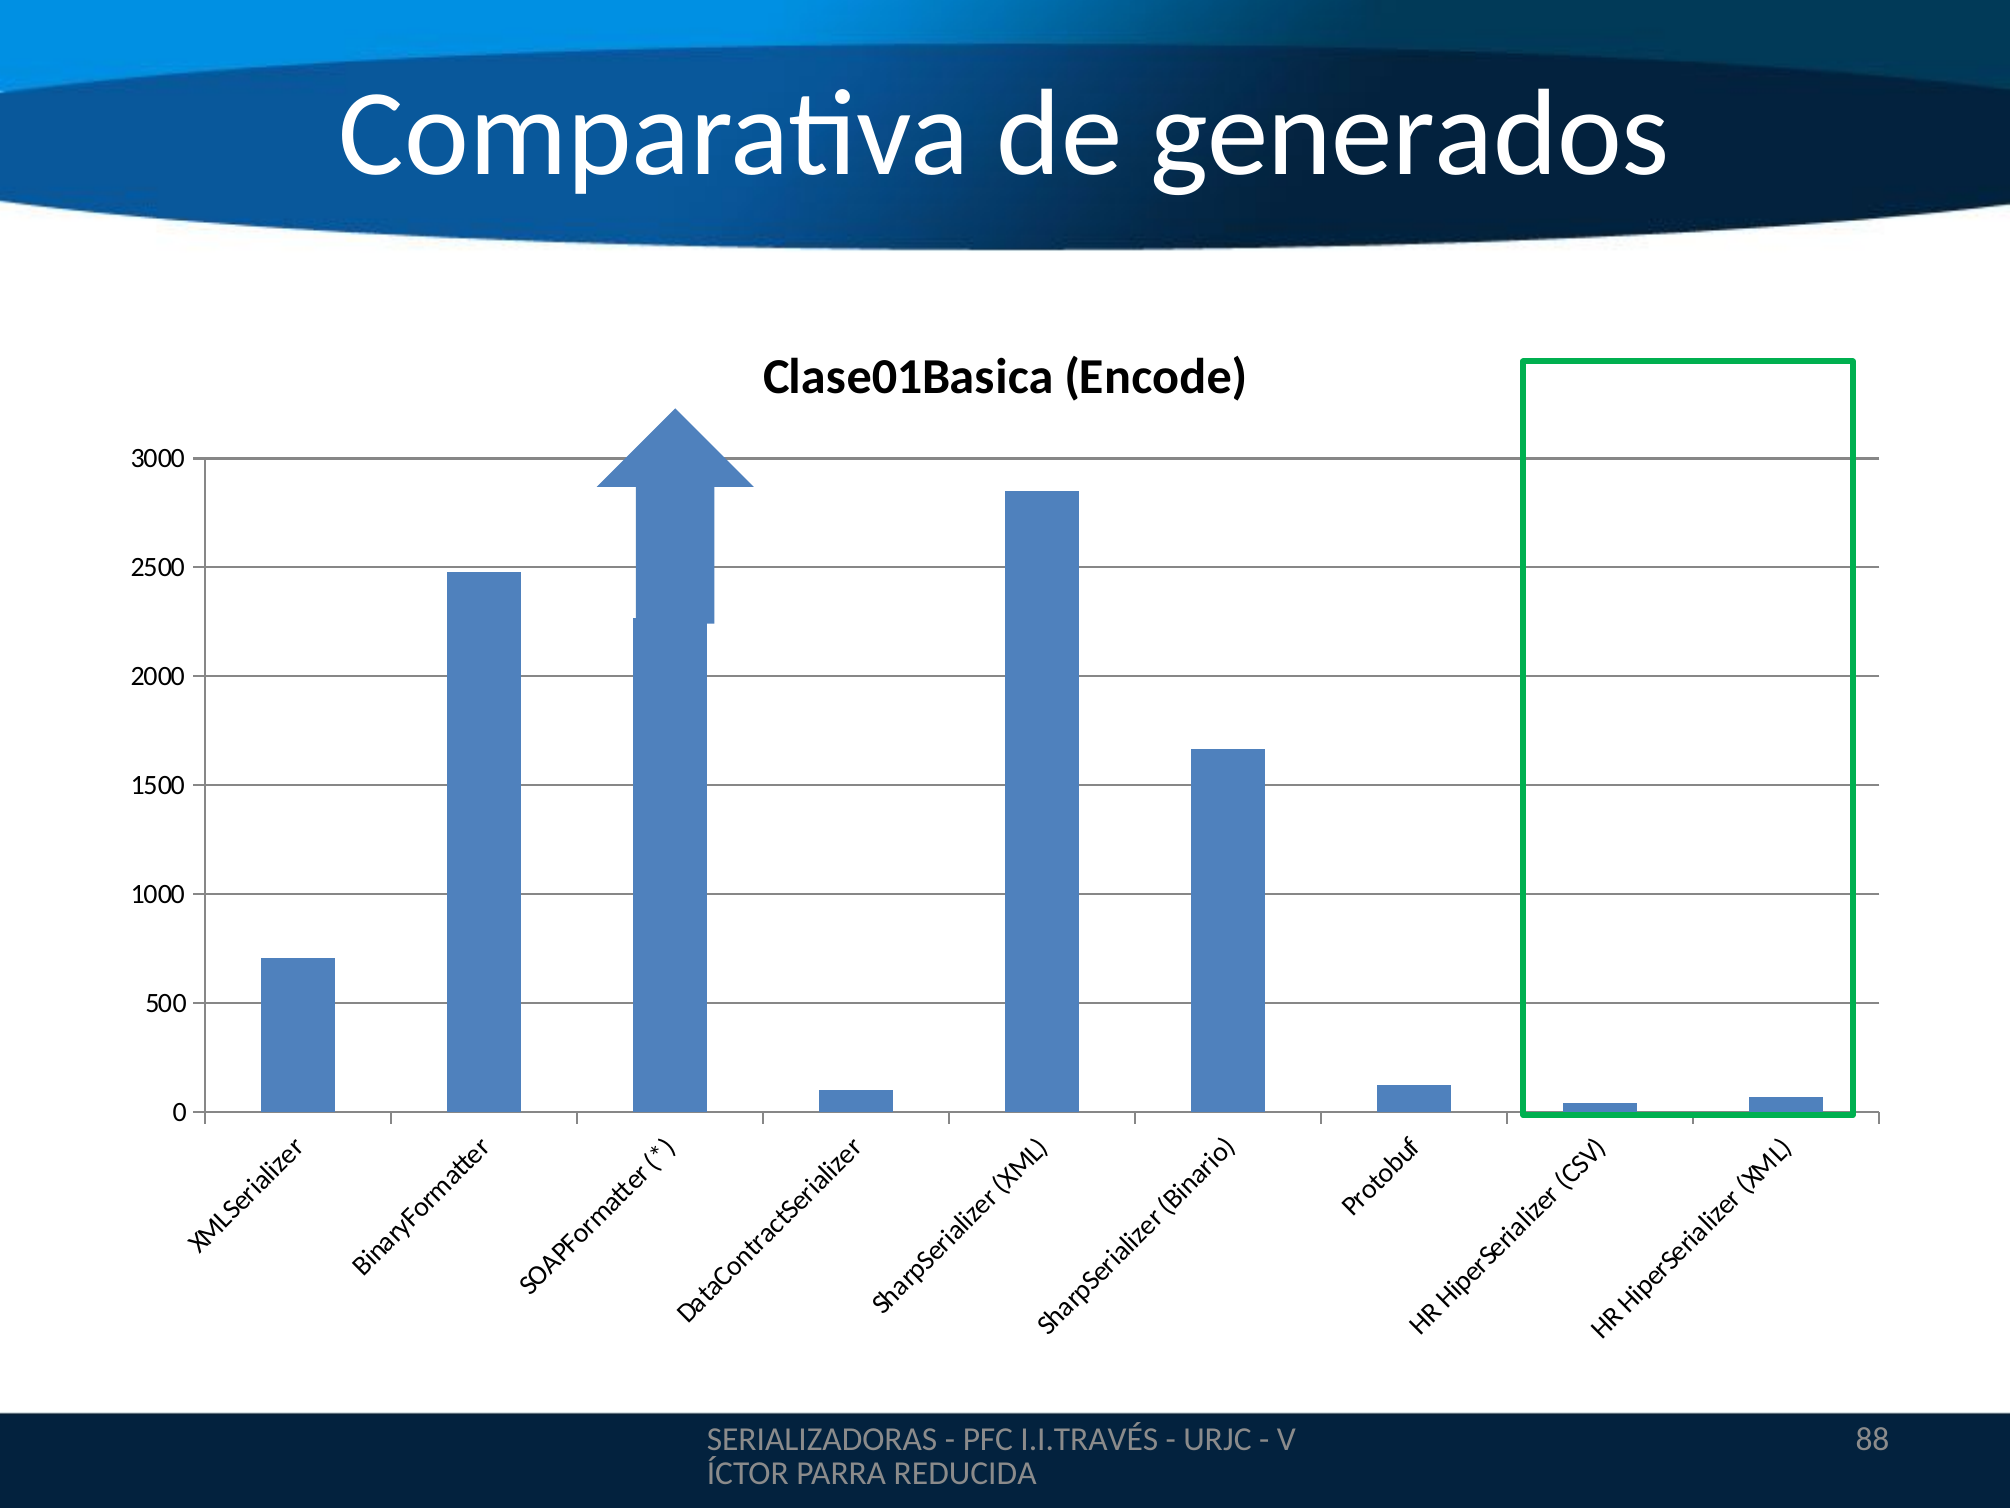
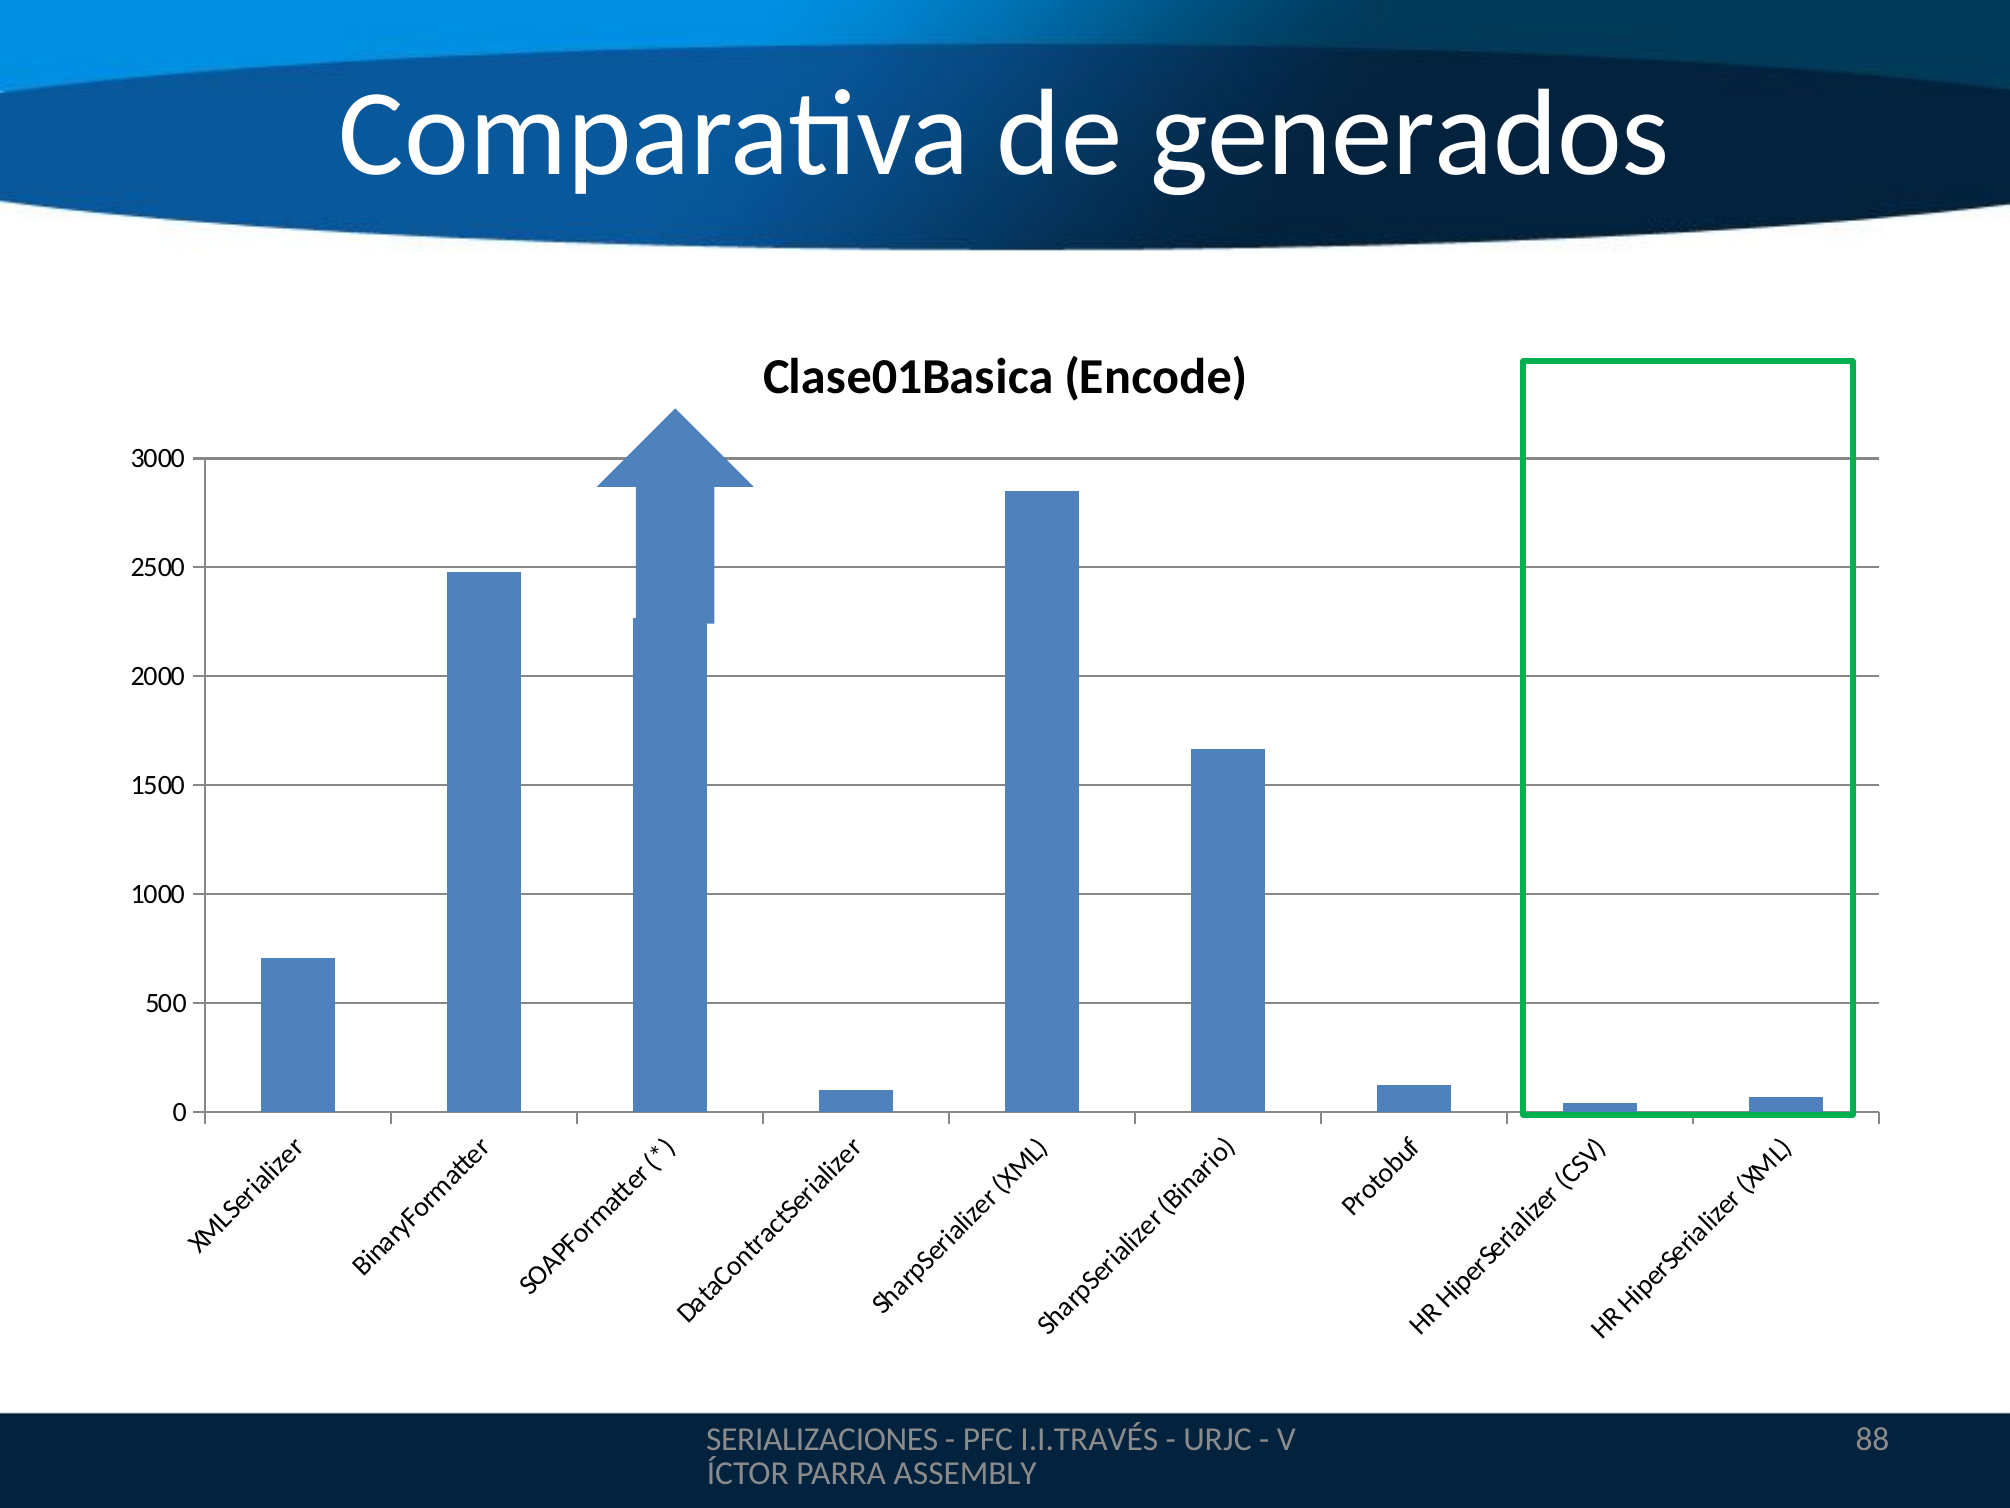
SERIALIZADORAS: SERIALIZADORAS -> SERIALIZACIONES
REDUCIDA: REDUCIDA -> ASSEMBLY
